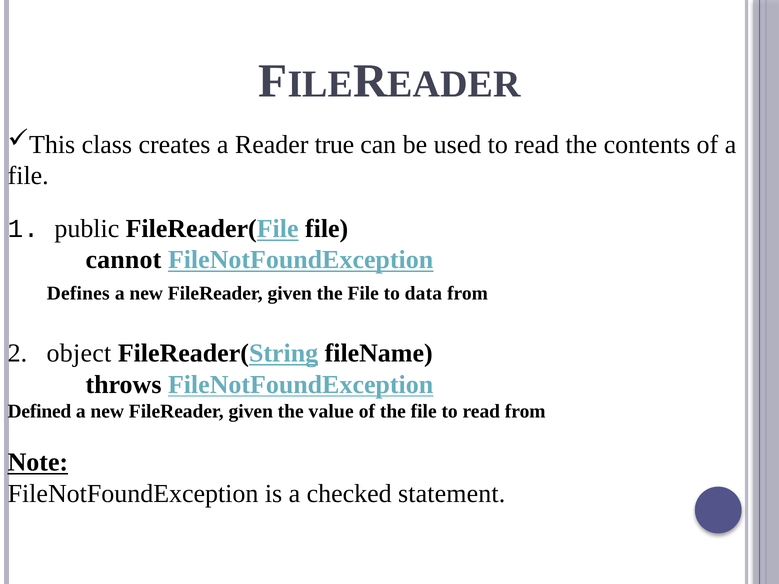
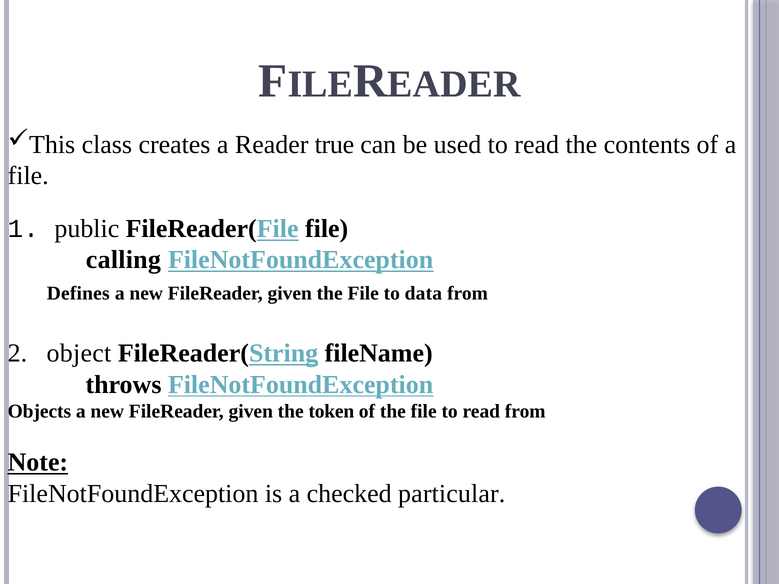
cannot: cannot -> calling
Defined: Defined -> Objects
value: value -> token
statement: statement -> particular
